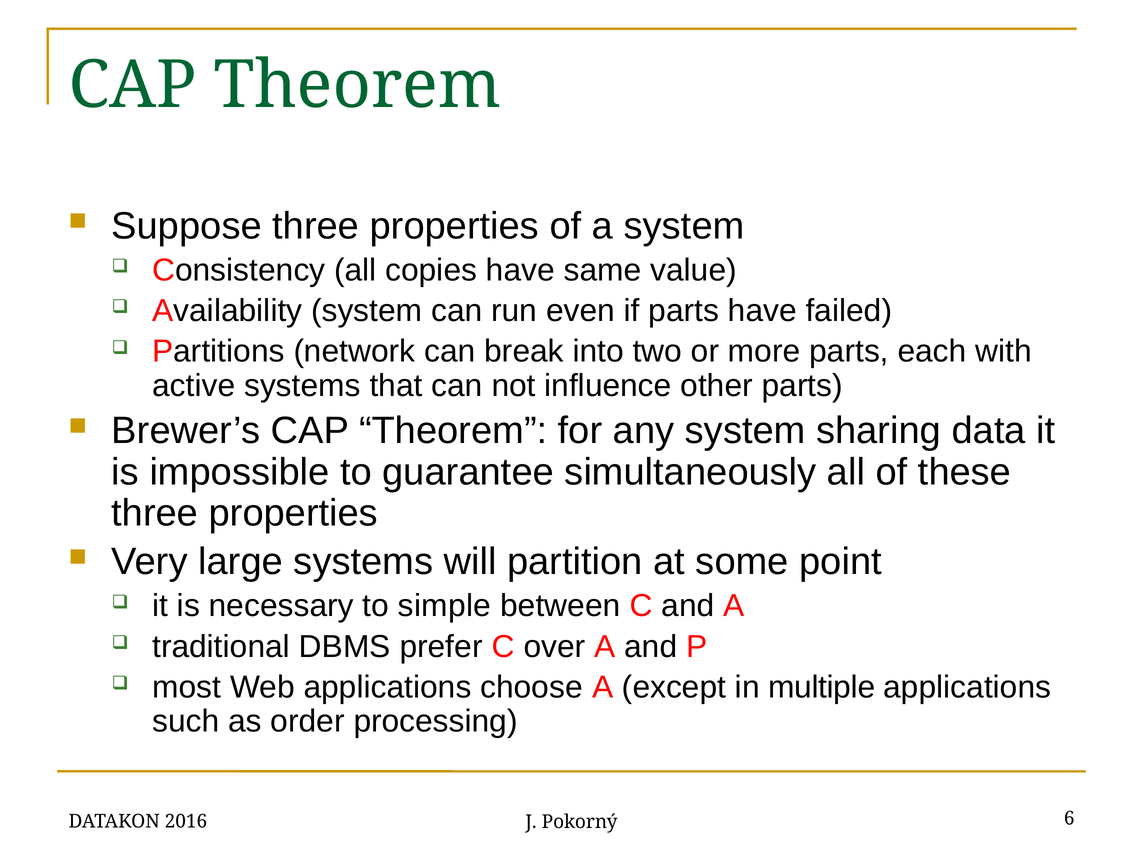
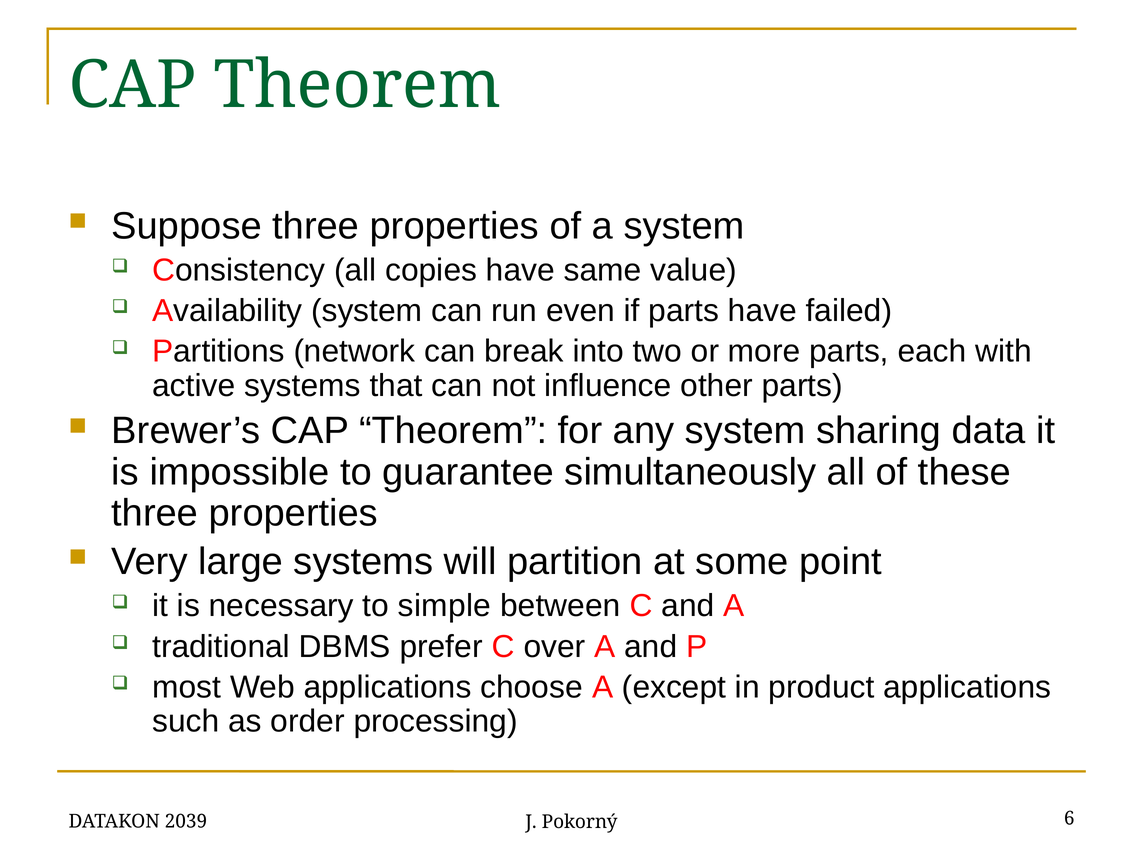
multiple: multiple -> product
2016: 2016 -> 2039
